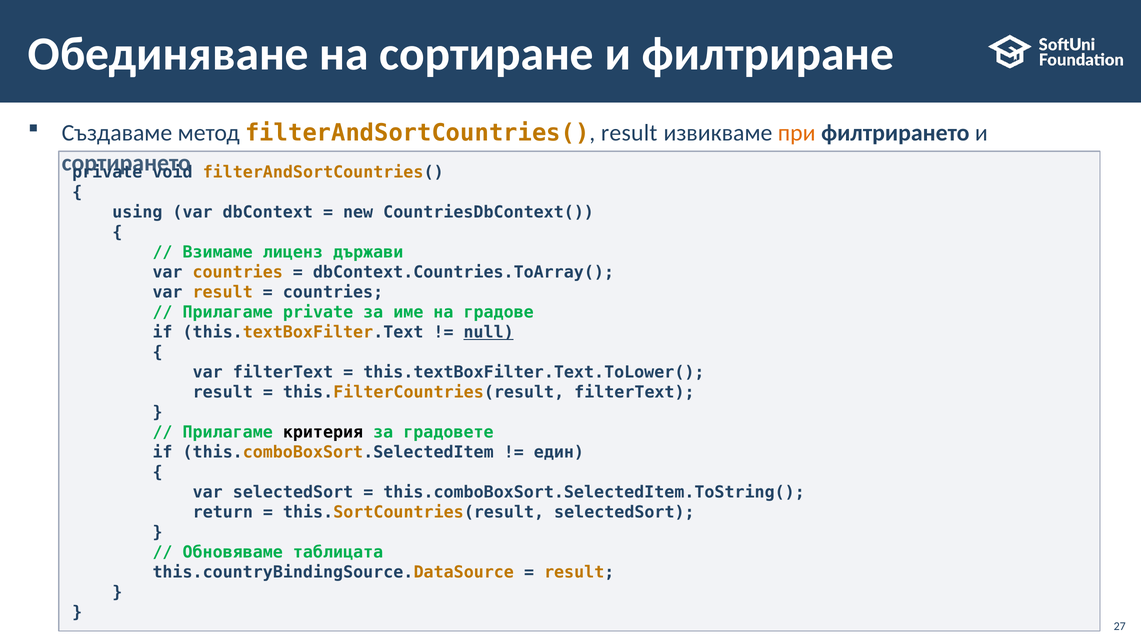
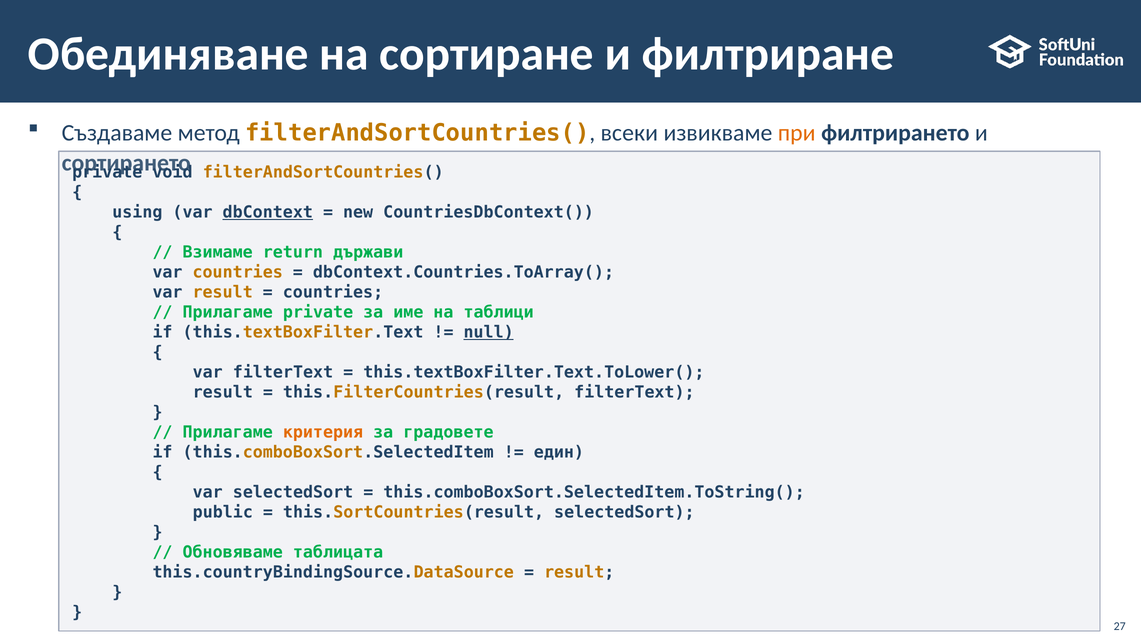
filterAndSortCountries( result: result -> всеки
dbContext underline: none -> present
лиценз: лиценз -> return
градове: градове -> таблици
критерия colour: black -> orange
return: return -> public
